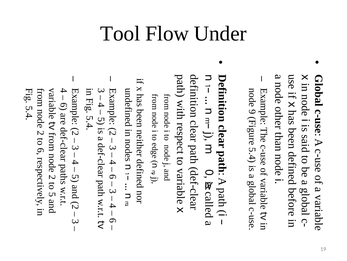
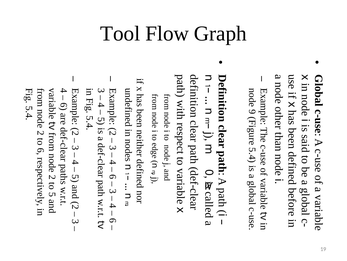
Under: Under -> Graph
